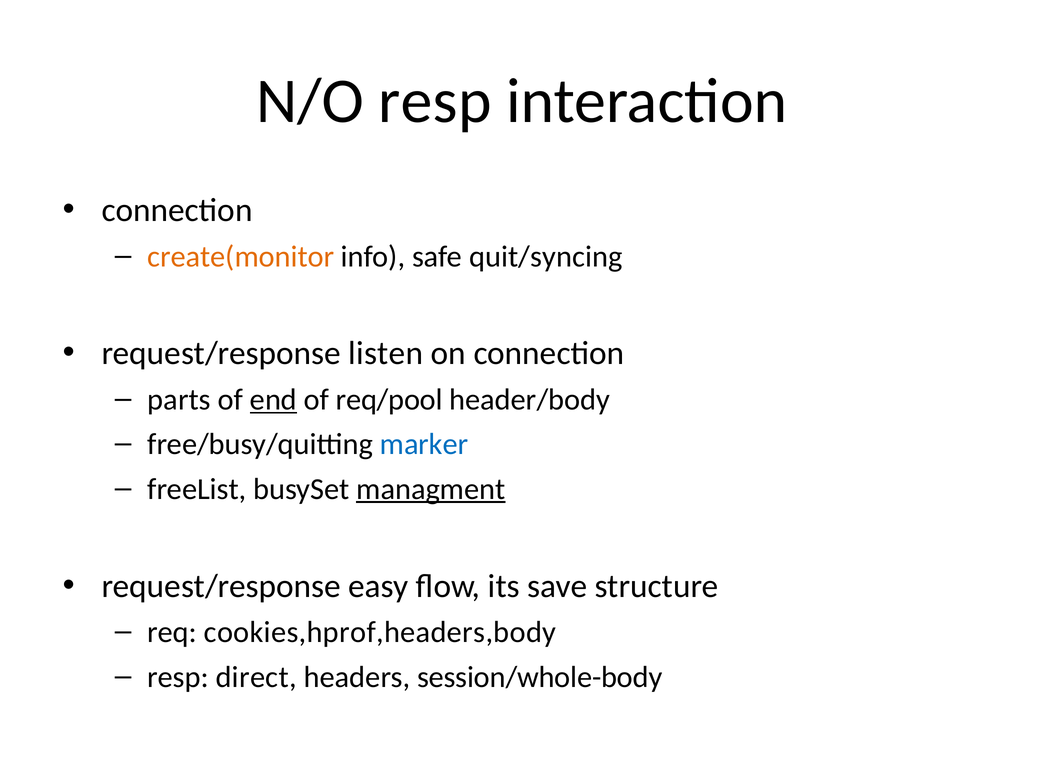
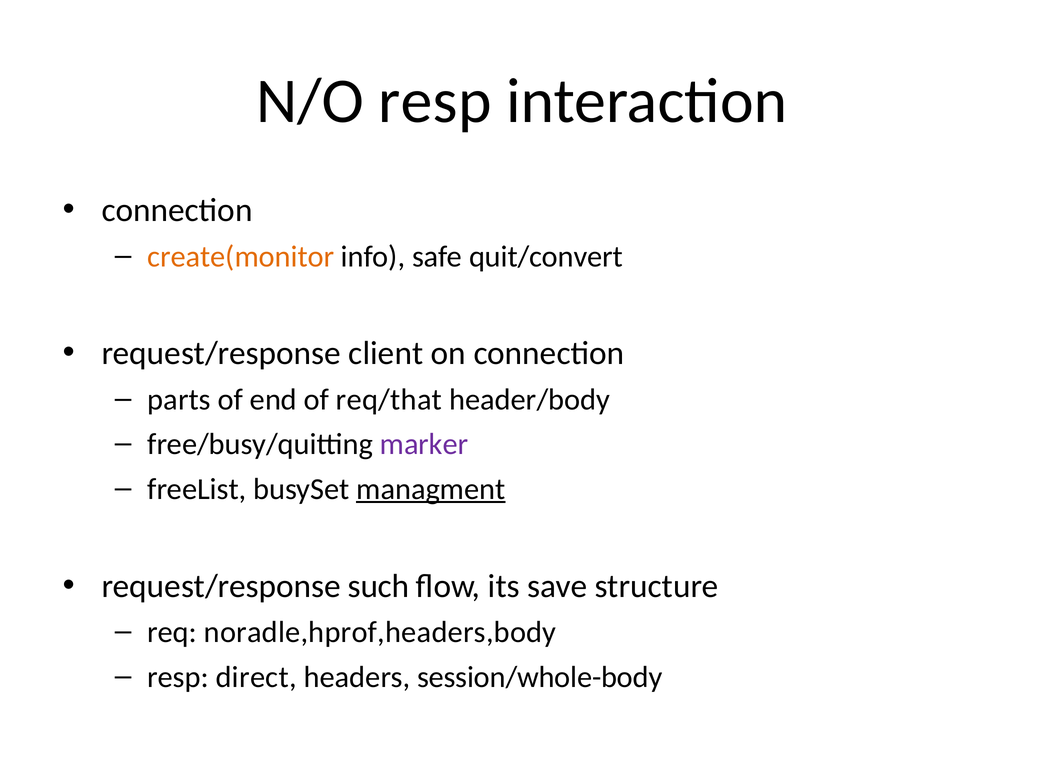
quit/syncing: quit/syncing -> quit/convert
listen: listen -> client
end underline: present -> none
req/pool: req/pool -> req/that
marker colour: blue -> purple
easy: easy -> such
cookies,hprof,headers,body: cookies,hprof,headers,body -> noradle,hprof,headers,body
